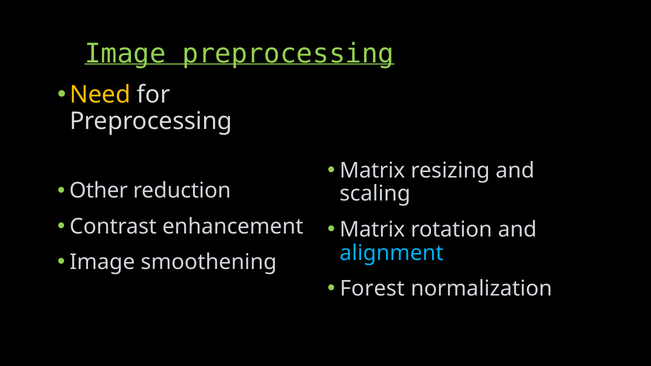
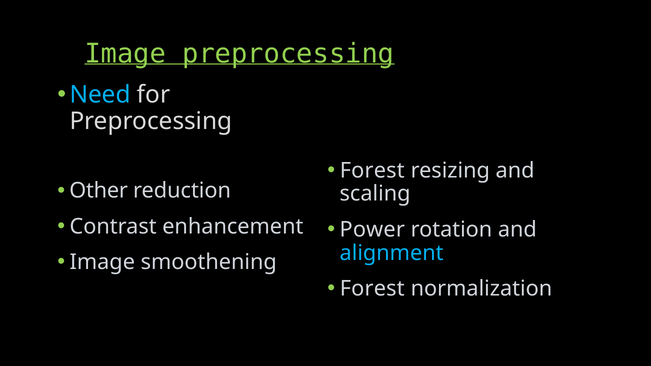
Need colour: yellow -> light blue
Matrix at (372, 170): Matrix -> Forest
Matrix at (372, 230): Matrix -> Power
